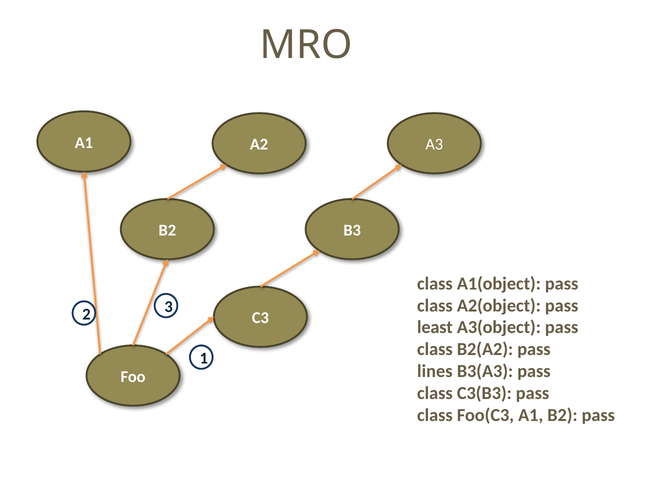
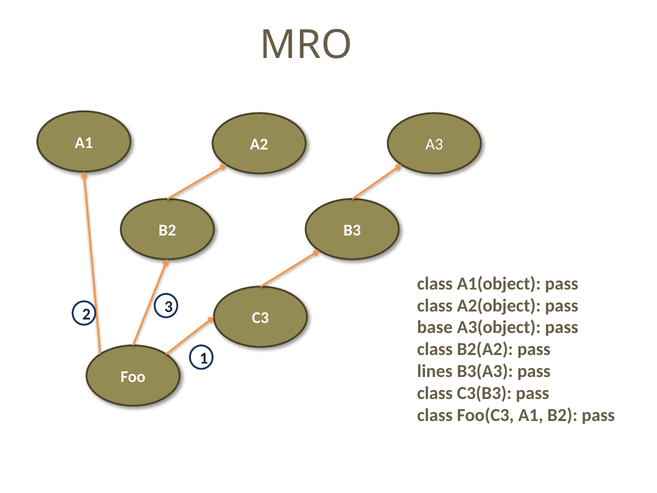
least: least -> base
